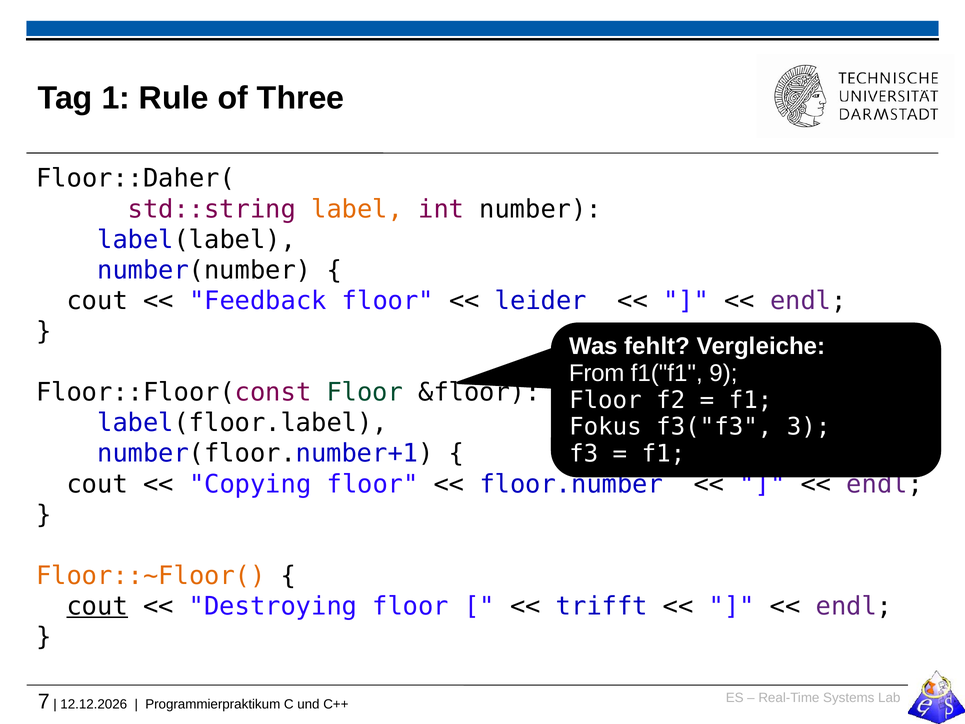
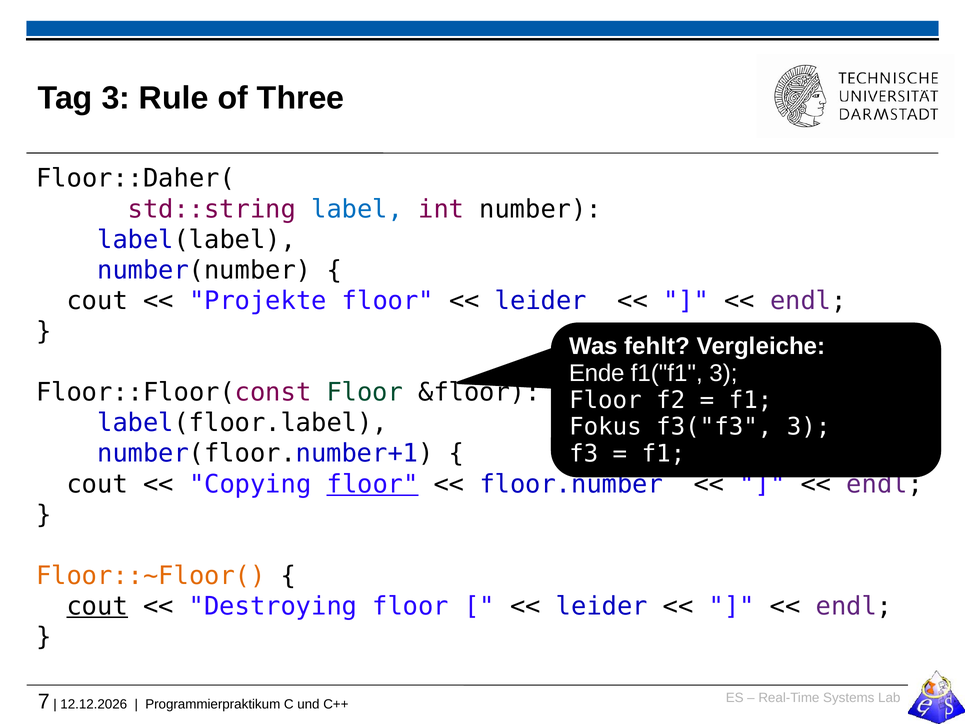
Tag 1: 1 -> 3
label colour: orange -> blue
Feedback: Feedback -> Projekte
From: From -> Ende
f1("f1 9: 9 -> 3
floor at (373, 484) underline: none -> present
trifft at (602, 606): trifft -> leider
